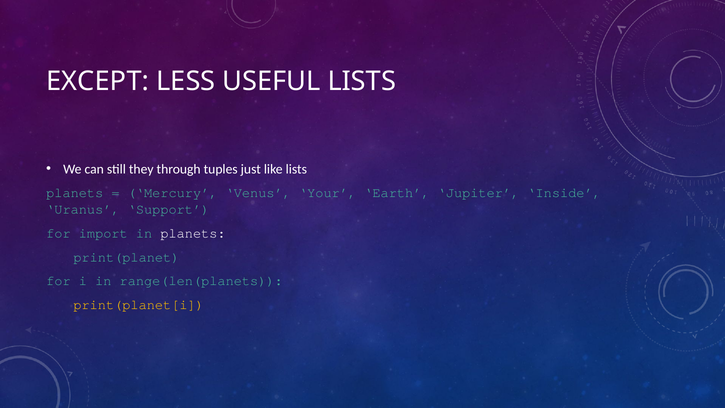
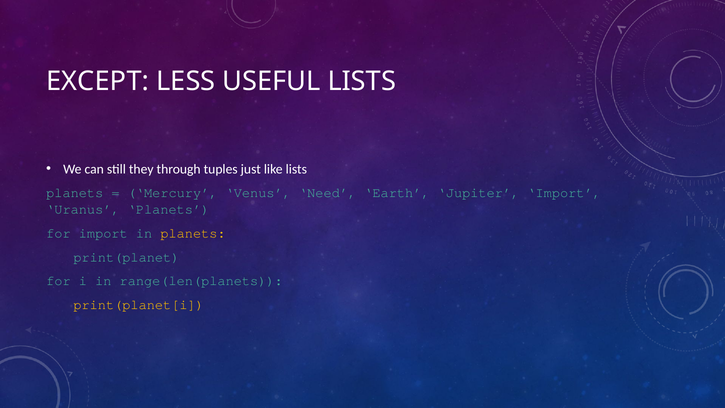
Your: Your -> Need
Jupiter Inside: Inside -> Import
Uranus Support: Support -> Planets
planets at (193, 233) colour: white -> yellow
